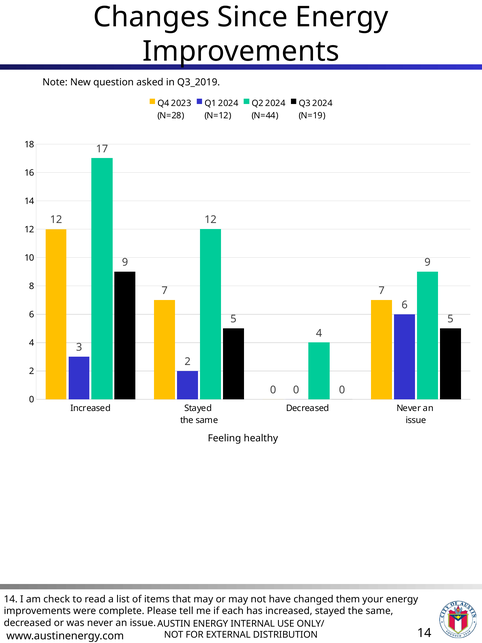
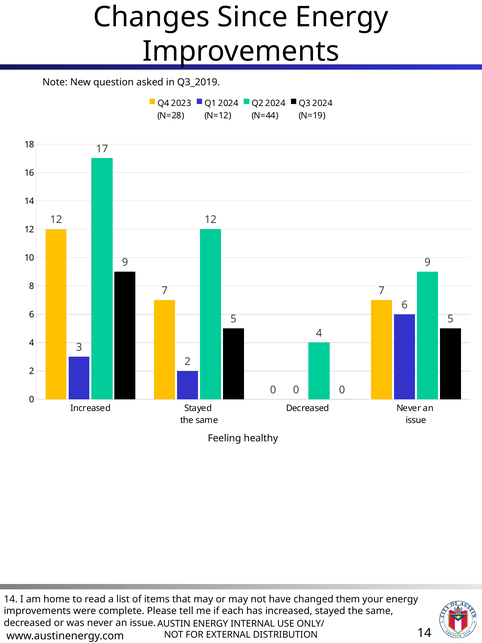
check: check -> home
